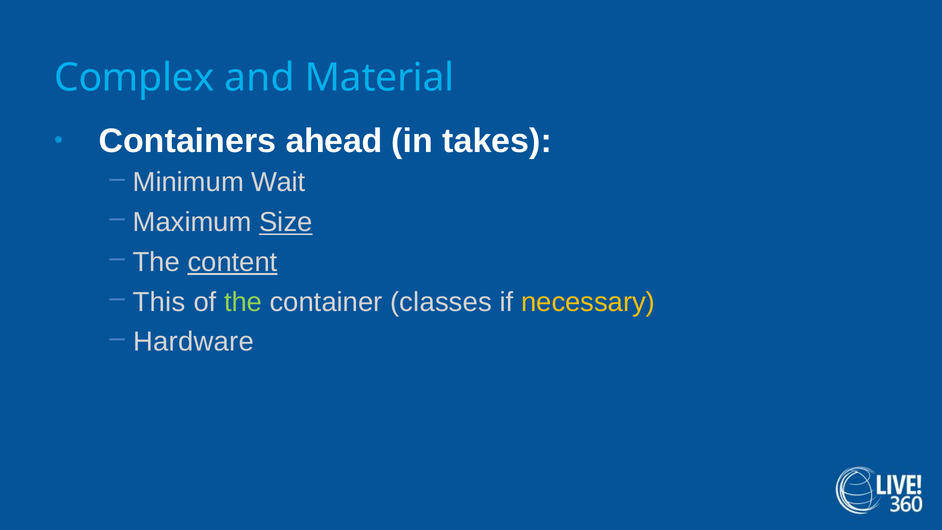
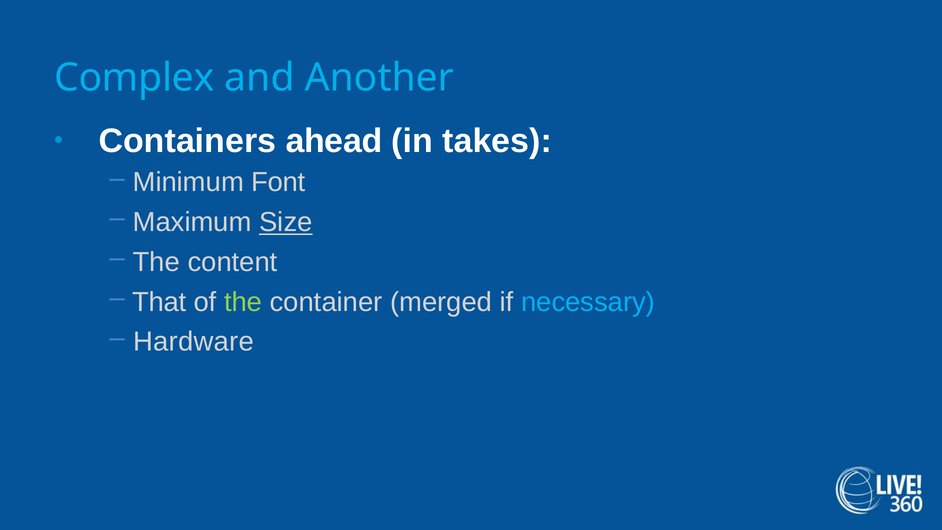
Material: Material -> Another
Wait: Wait -> Font
content underline: present -> none
This: This -> That
classes: classes -> merged
necessary colour: yellow -> light blue
